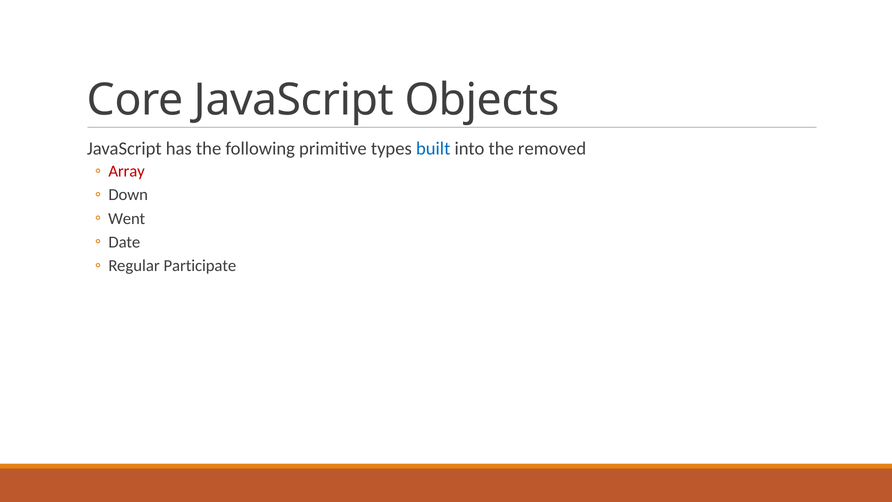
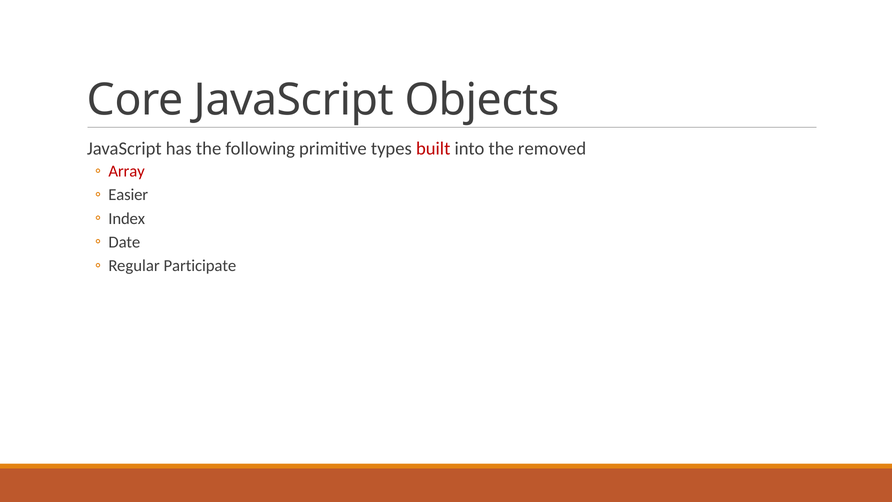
built colour: blue -> red
Down: Down -> Easier
Went: Went -> Index
